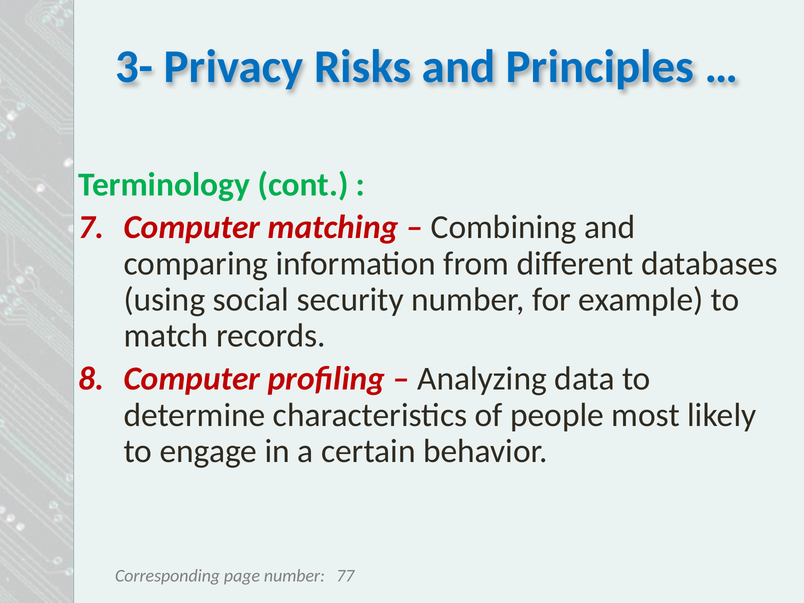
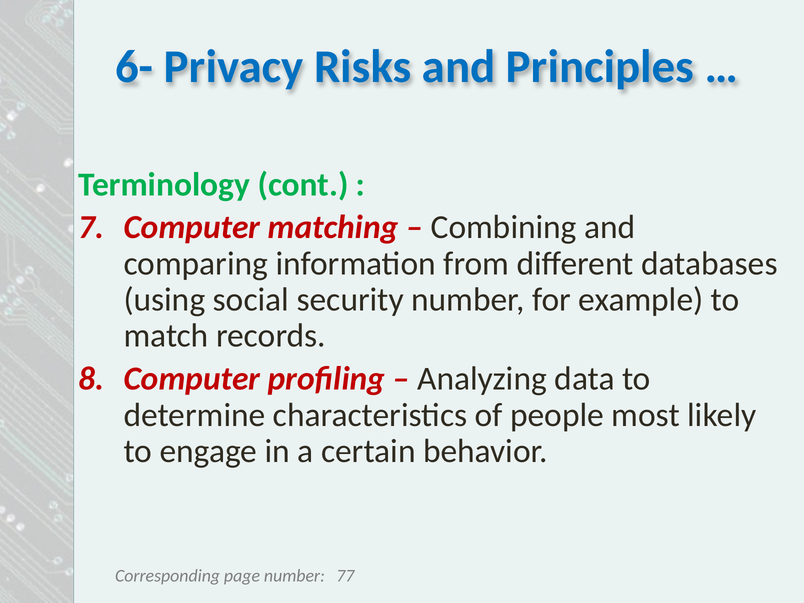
3-: 3- -> 6-
